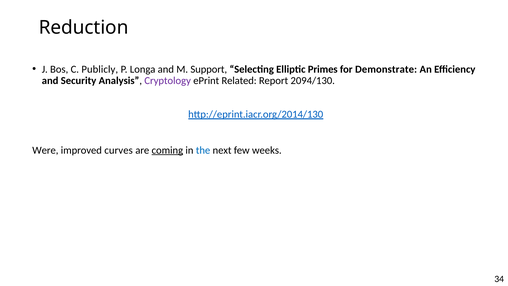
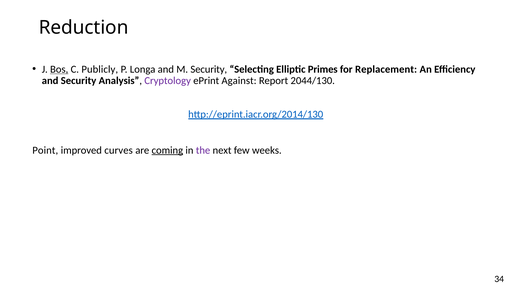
Bos underline: none -> present
M Support: Support -> Security
Demonstrate: Demonstrate -> Replacement
Related: Related -> Against
2094/130: 2094/130 -> 2044/130
Were: Were -> Point
the colour: blue -> purple
